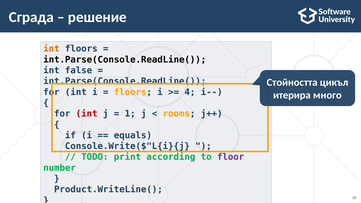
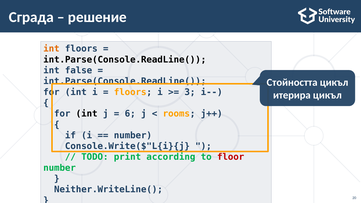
4: 4 -> 3
итерира много: много -> цикъл
int at (87, 114) colour: red -> black
1: 1 -> 6
equals at (133, 135): equals -> number
floor colour: purple -> red
Product.WriteLine(: Product.WriteLine( -> Neither.WriteLine(
